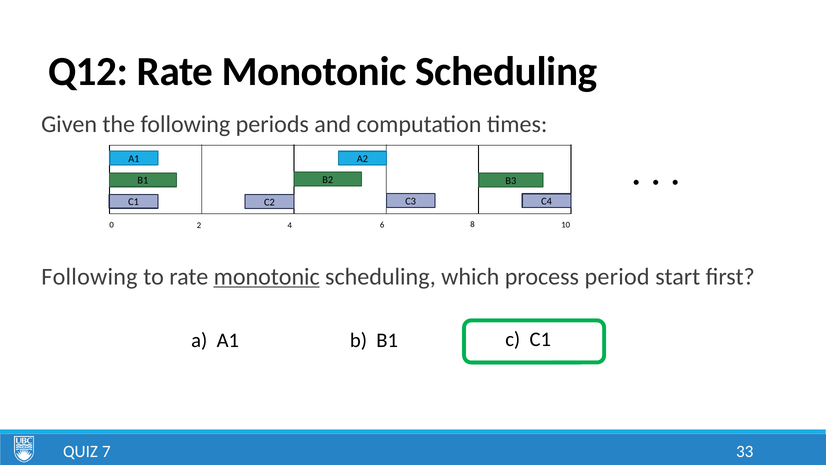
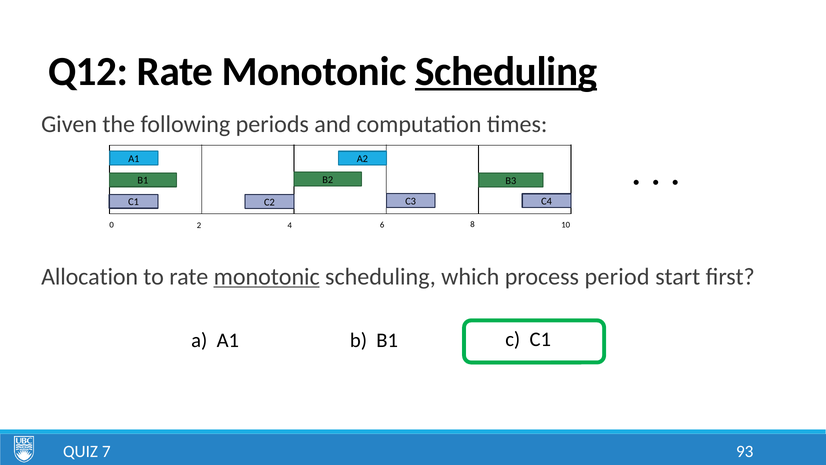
Scheduling at (506, 72) underline: none -> present
Following at (89, 276): Following -> Allocation
33: 33 -> 93
